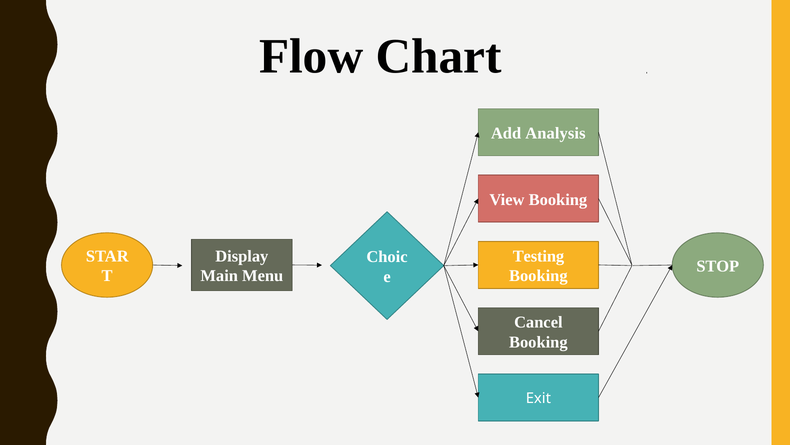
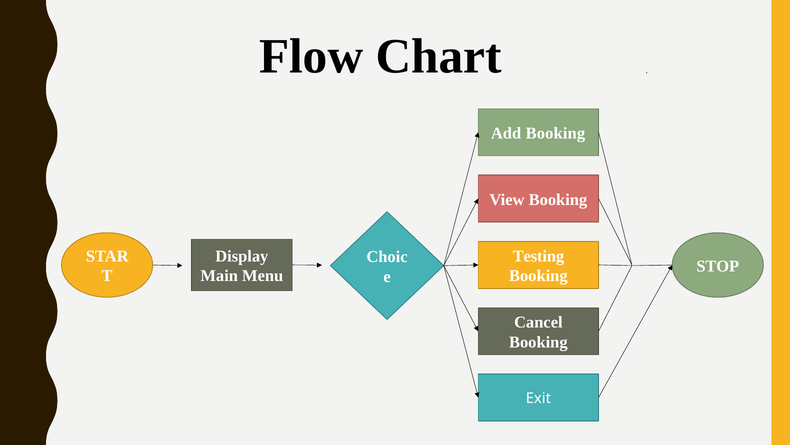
Add Analysis: Analysis -> Booking
